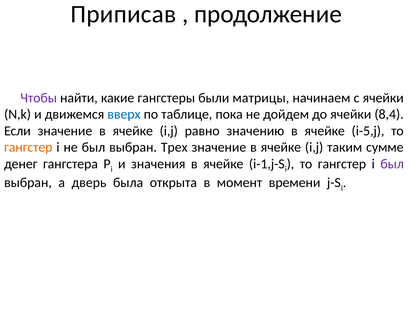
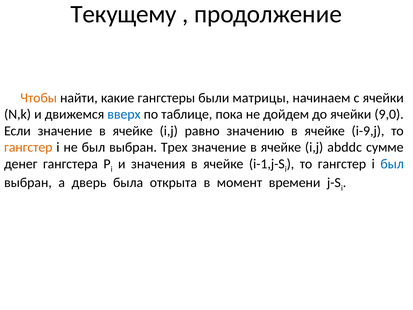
Приписав: Приписав -> Текущему
Чтобы colour: purple -> orange
8,4: 8,4 -> 9,0
i-5,j: i-5,j -> i-9,j
таким: таким -> abddc
был at (392, 164) colour: purple -> blue
